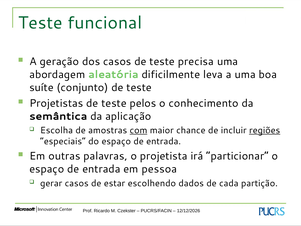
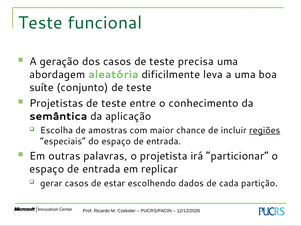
pelos: pelos -> entre
com underline: present -> none
pessoa: pessoa -> replicar
